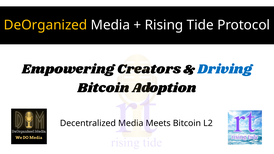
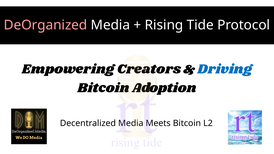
DeOrganized colour: yellow -> pink
